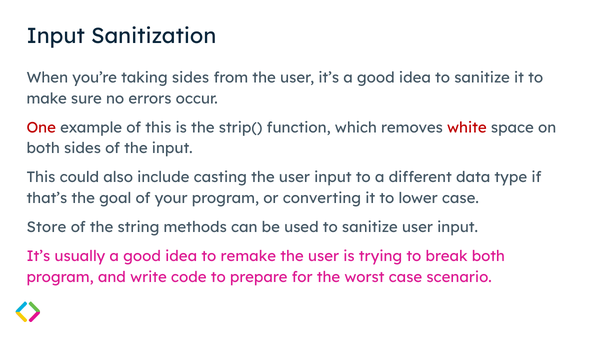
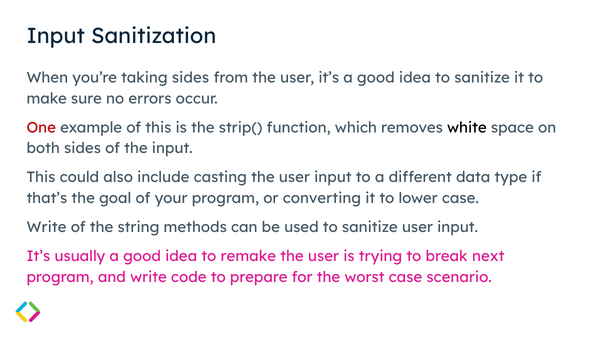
white colour: red -> black
Store at (46, 227): Store -> Write
break both: both -> next
